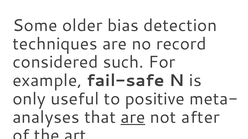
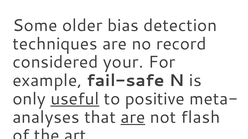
such: such -> your
useful underline: none -> present
after: after -> flash
